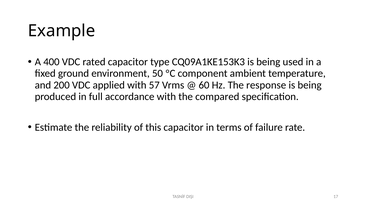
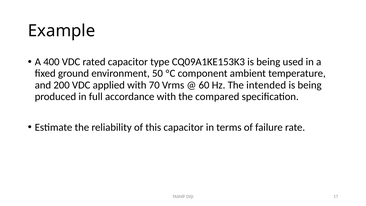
57: 57 -> 70
response: response -> intended
